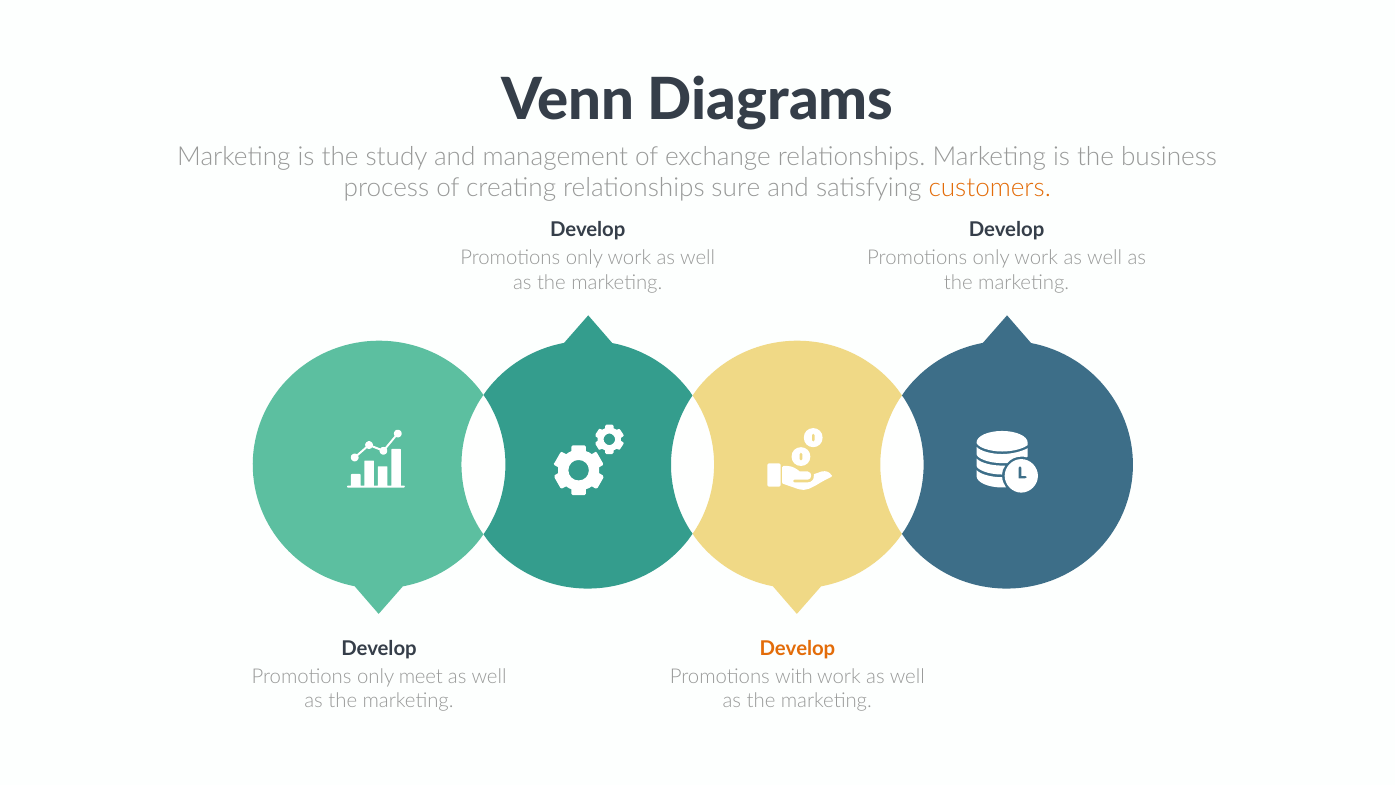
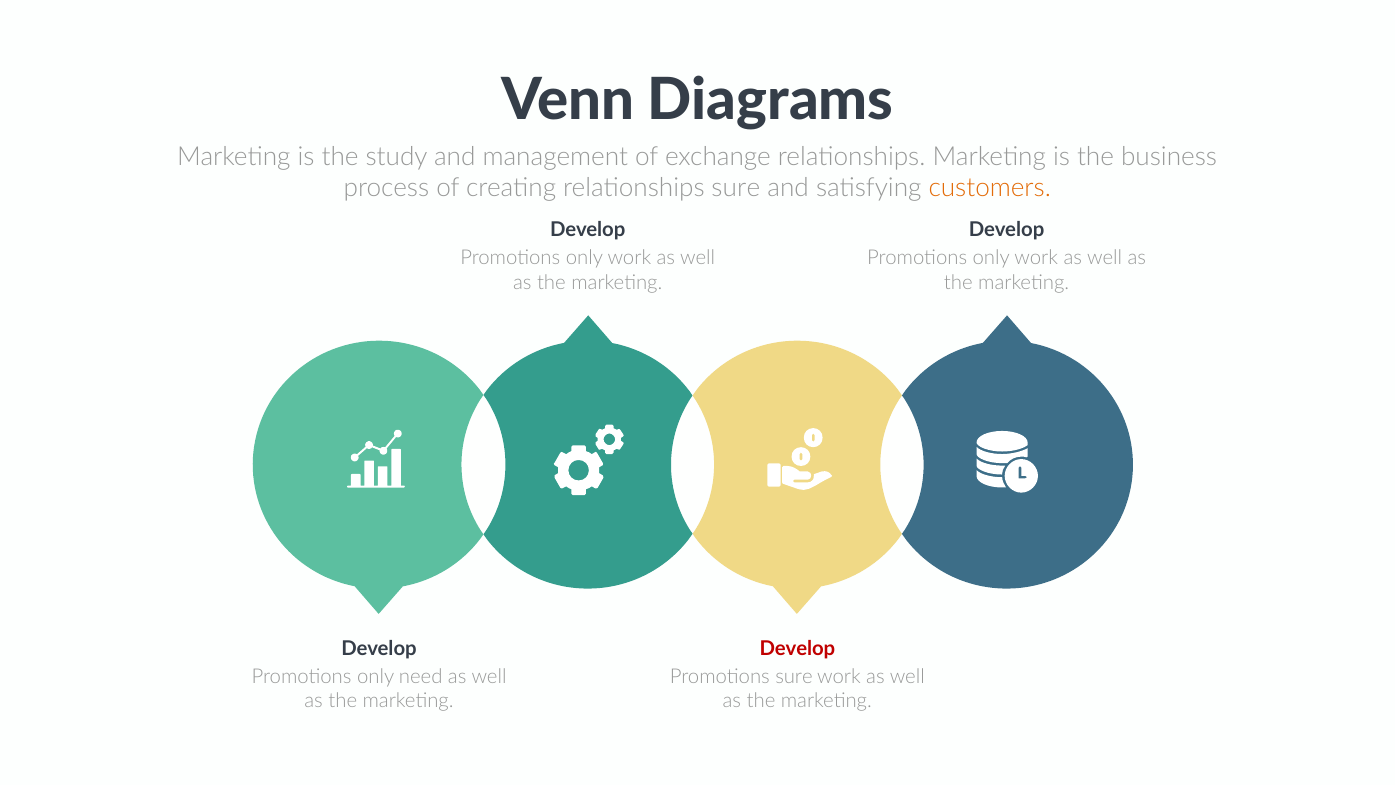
Develop at (797, 649) colour: orange -> red
meet: meet -> need
Promotions with: with -> sure
